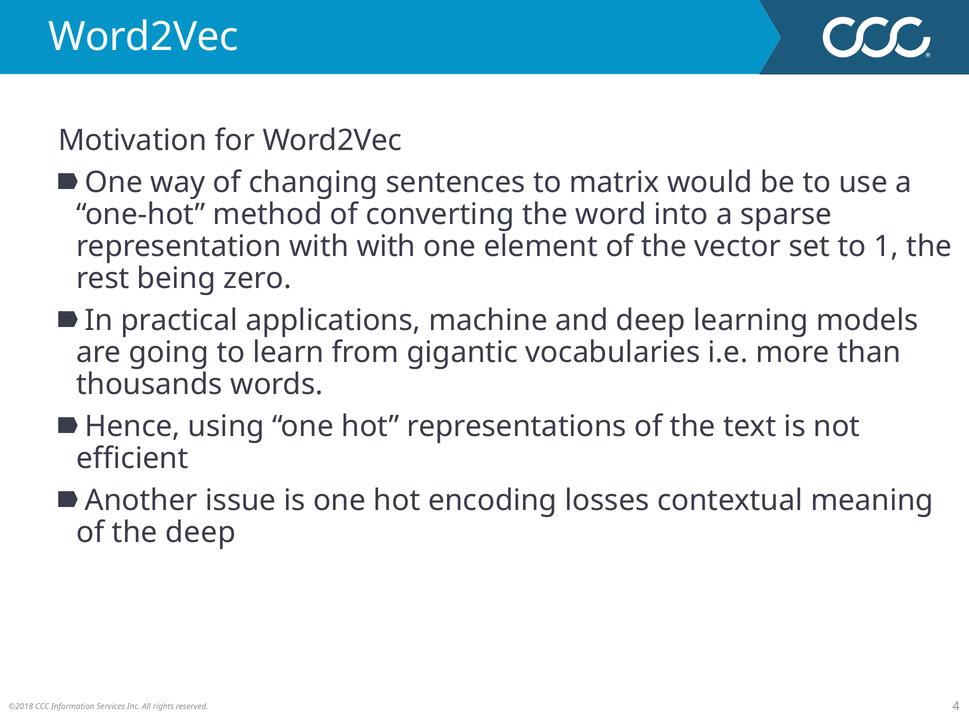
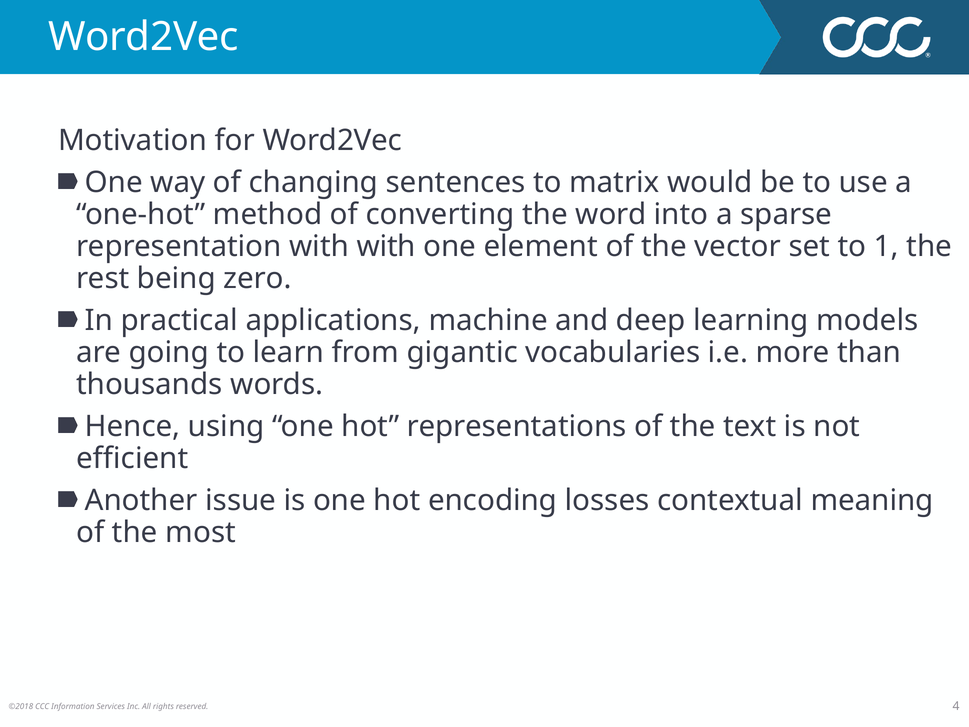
the deep: deep -> most
